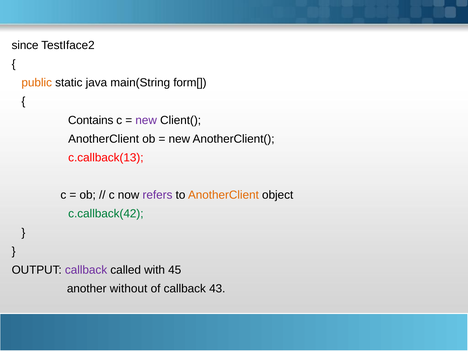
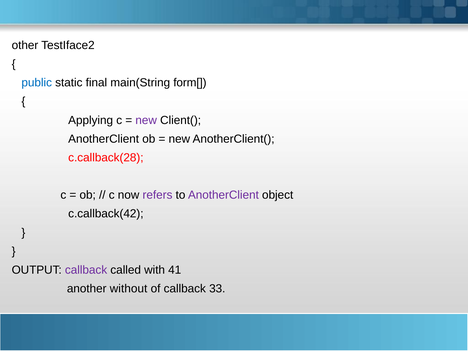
since: since -> other
public colour: orange -> blue
java: java -> final
Contains: Contains -> Applying
c.callback(13: c.callback(13 -> c.callback(28
AnotherClient at (223, 195) colour: orange -> purple
c.callback(42 colour: green -> black
45: 45 -> 41
43: 43 -> 33
